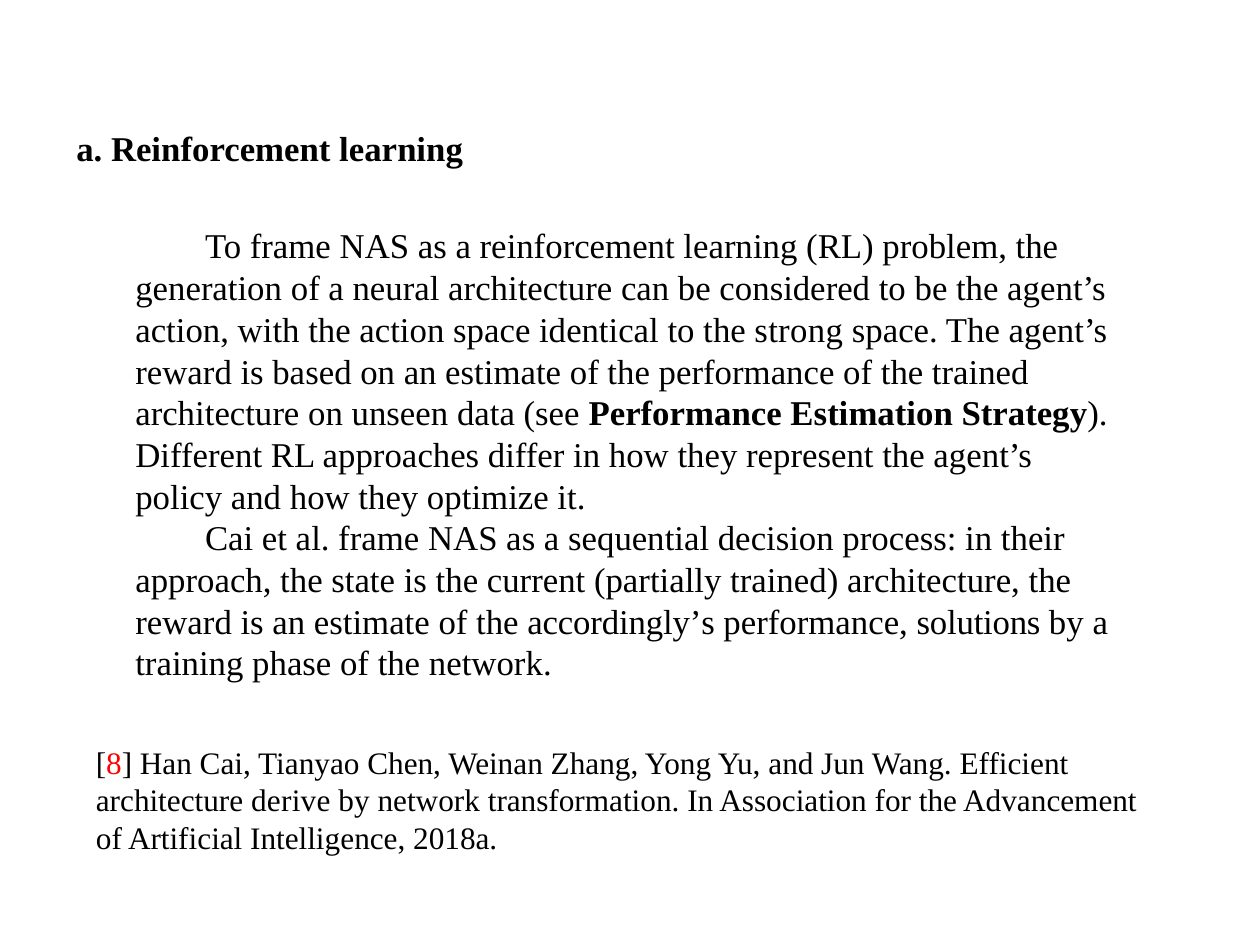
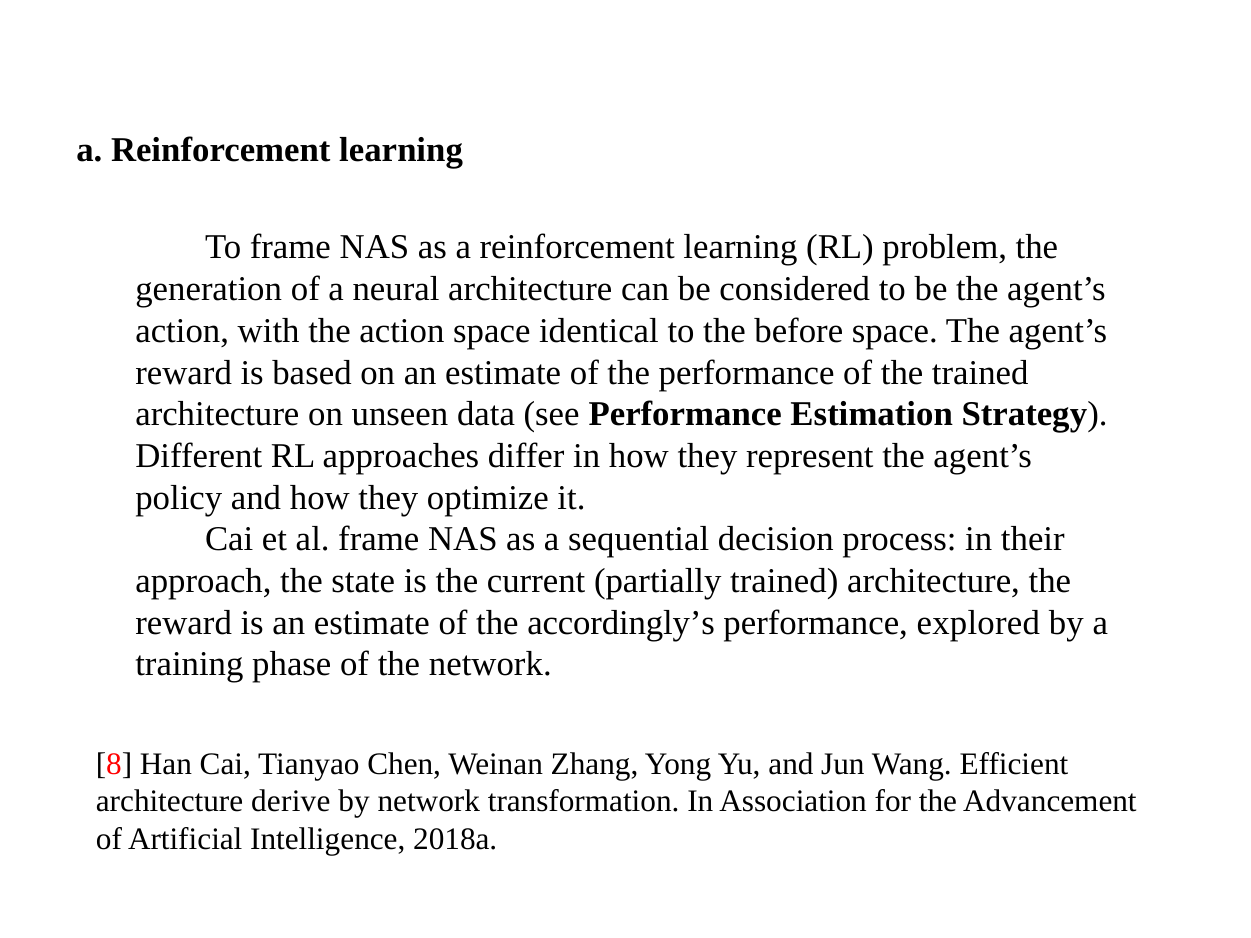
strong: strong -> before
solutions: solutions -> explored
